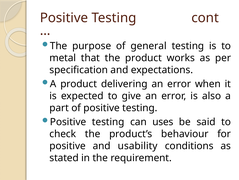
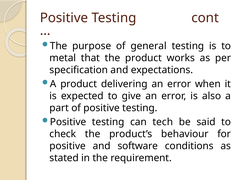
uses: uses -> tech
usability: usability -> software
